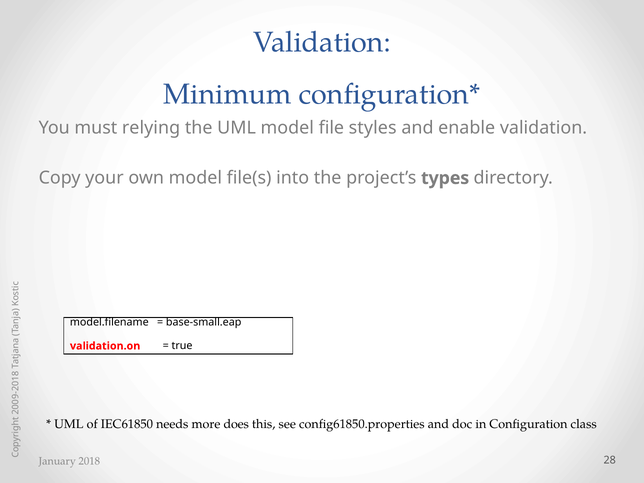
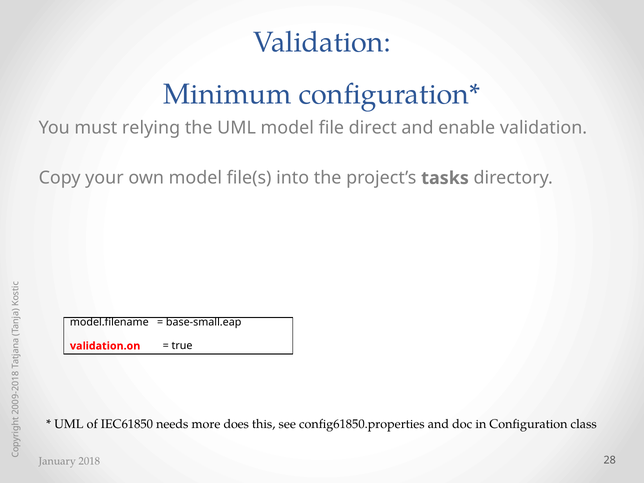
styles: styles -> direct
types: types -> tasks
